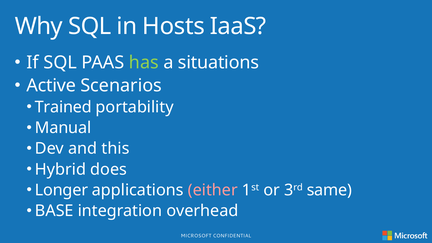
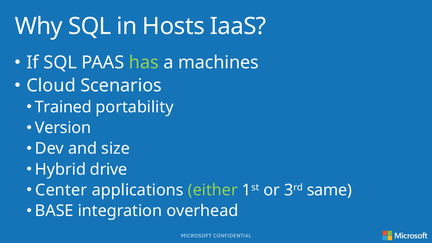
situations: situations -> machines
Active: Active -> Cloud
Manual: Manual -> Version
this: this -> size
does: does -> drive
Longer: Longer -> Center
either colour: pink -> light green
